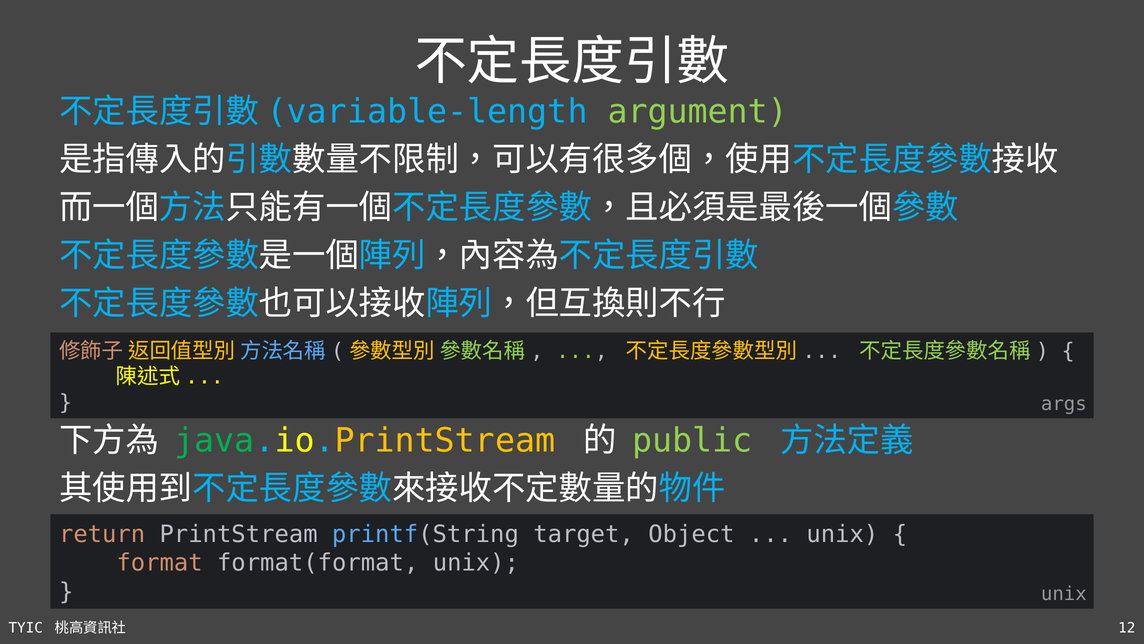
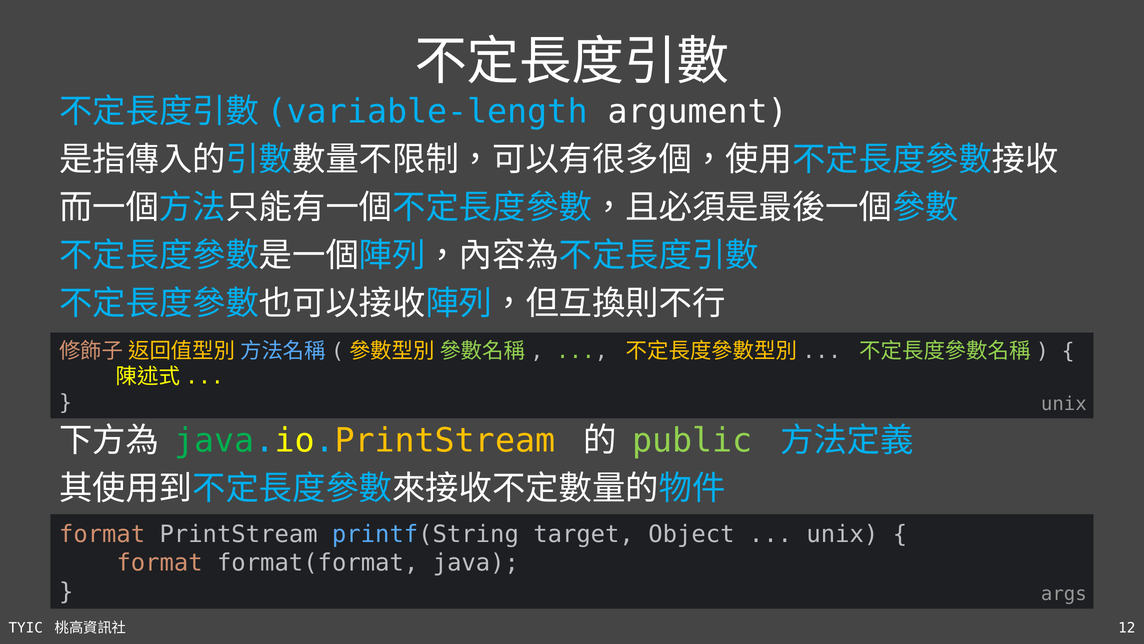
argument colour: light green -> white
args at (1064, 404): args -> unix
return at (102, 534): return -> format
format(format unix: unix -> java
unix at (1064, 594): unix -> args
